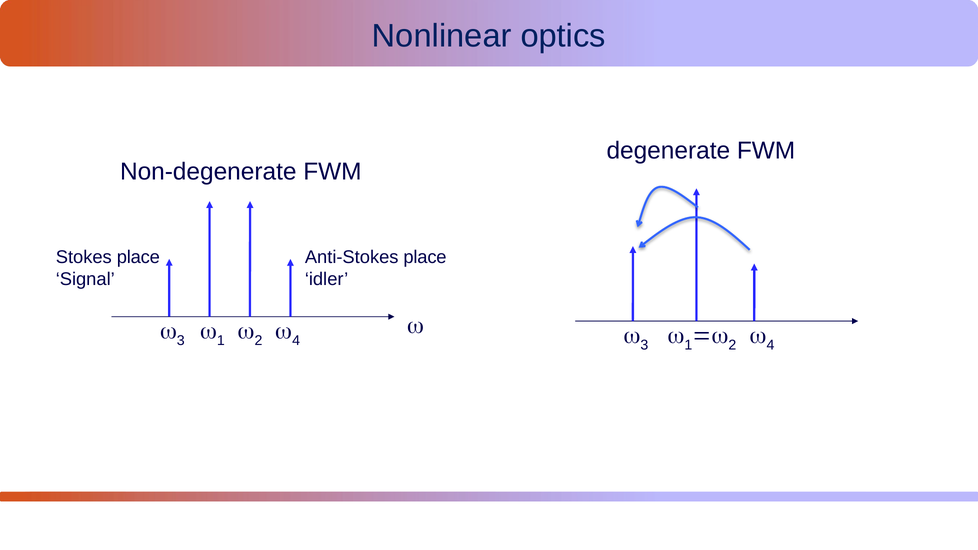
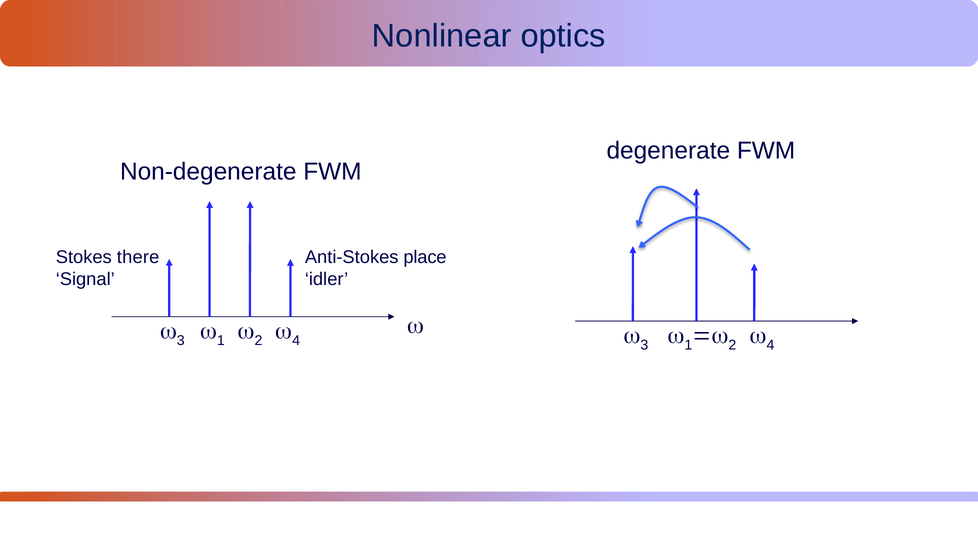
Stokes place: place -> there
